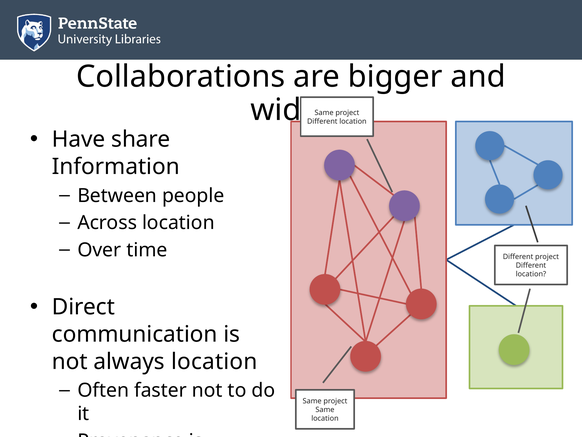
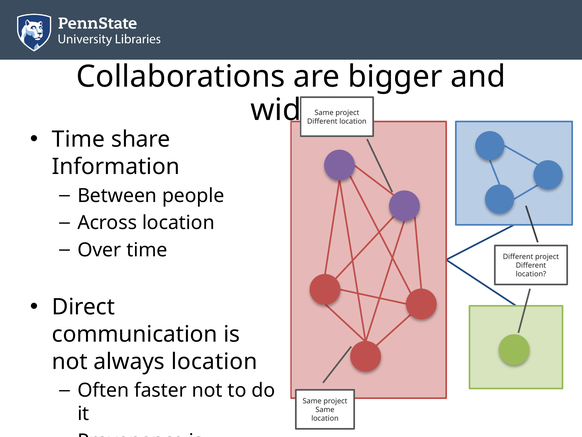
Have at (79, 139): Have -> Time
